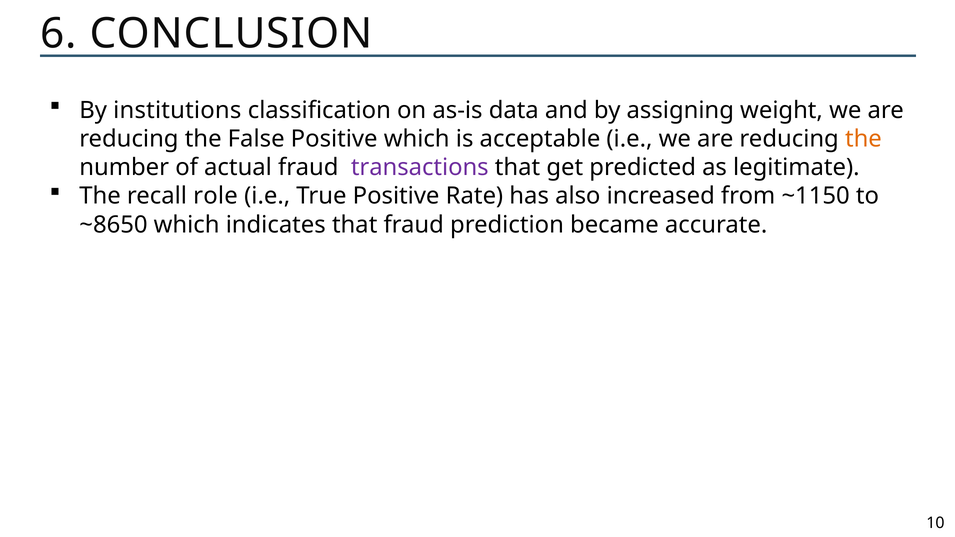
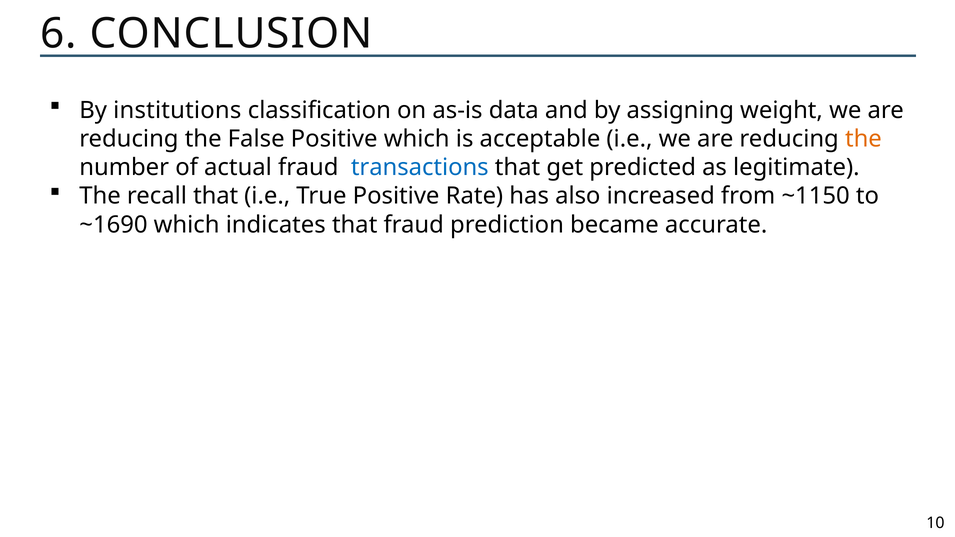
transactions colour: purple -> blue
recall role: role -> that
~8650: ~8650 -> ~1690
